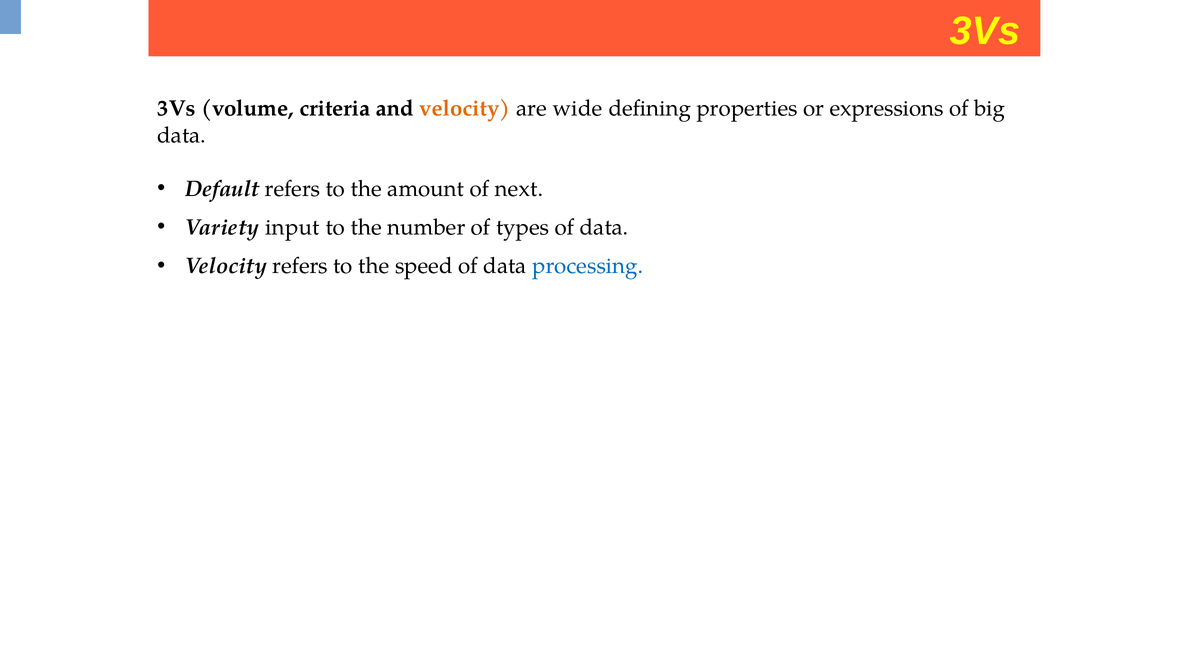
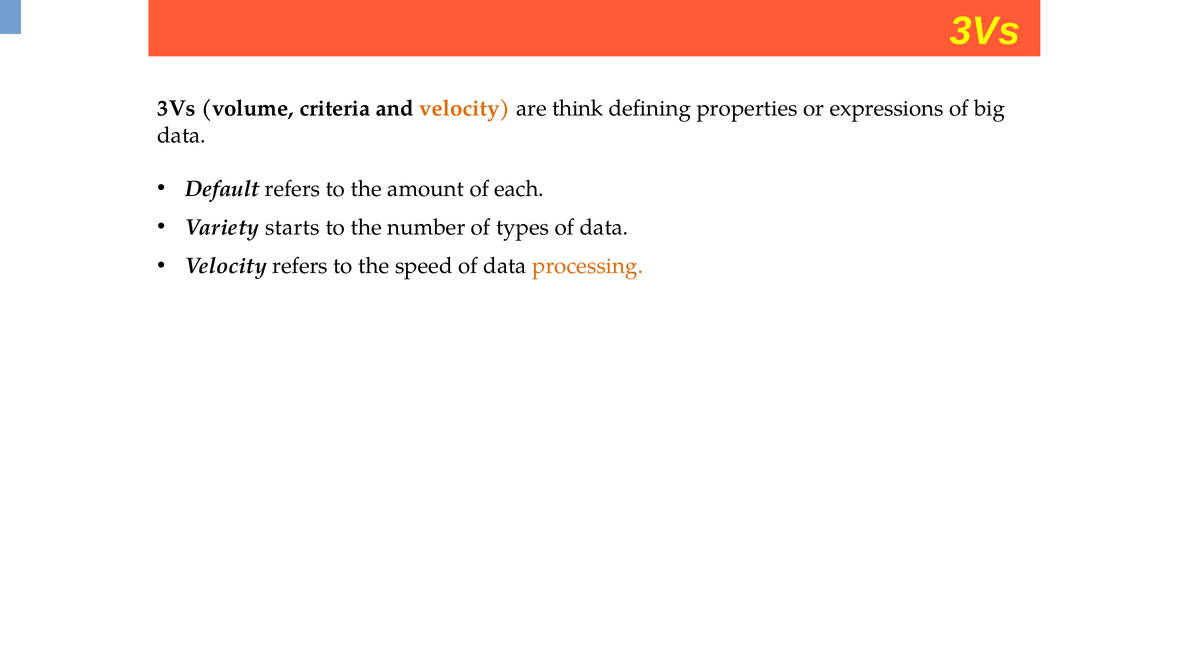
wide: wide -> think
next: next -> each
input: input -> starts
processing colour: blue -> orange
